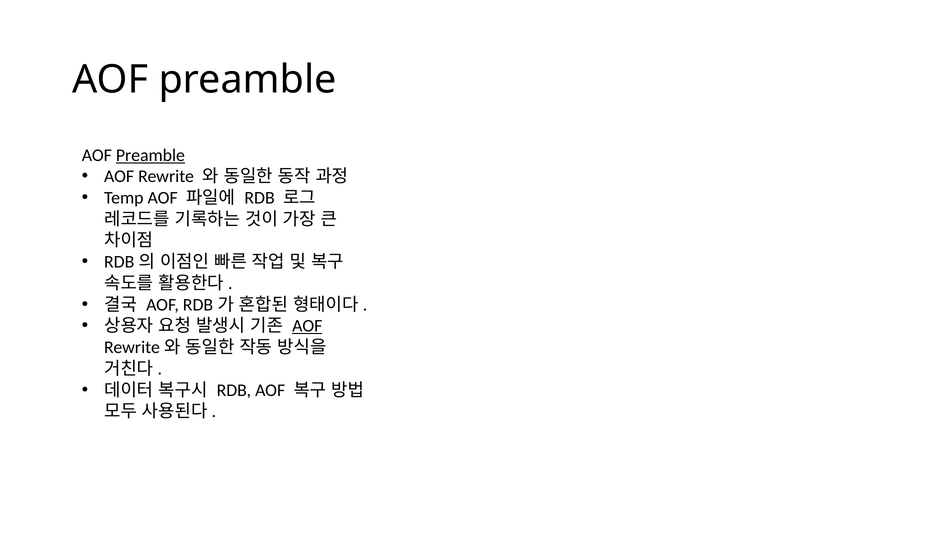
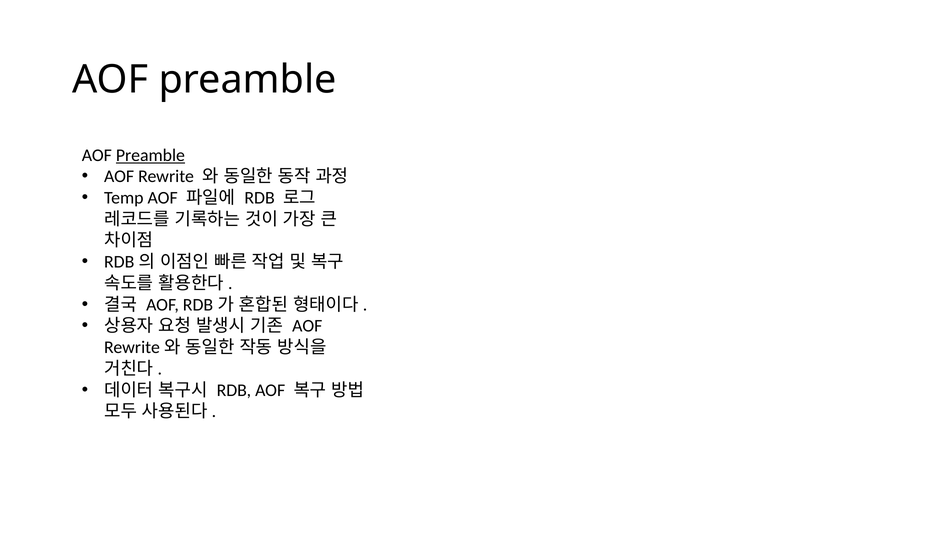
AOF at (307, 326) underline: present -> none
